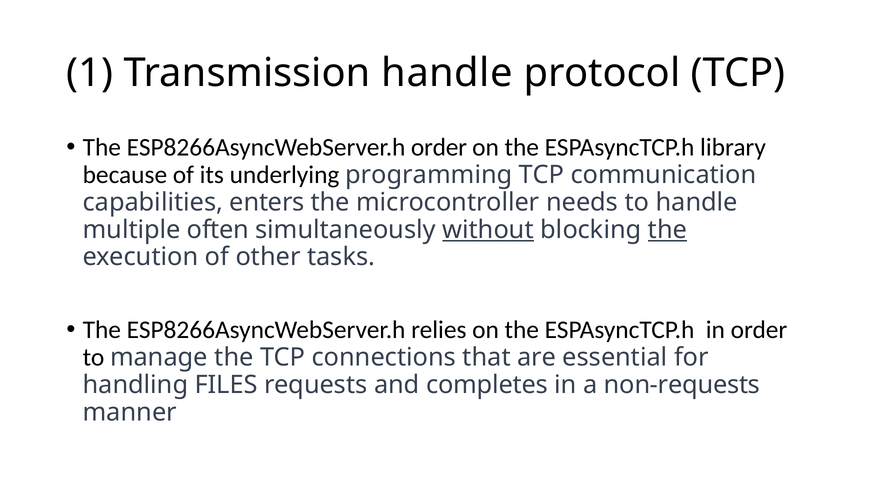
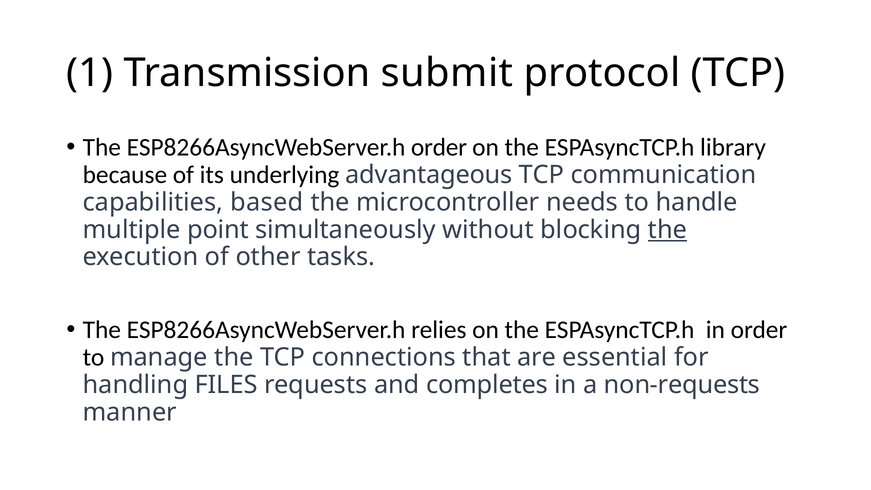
Transmission handle: handle -> submit
programming: programming -> advantageous
enters: enters -> based
often: often -> point
without underline: present -> none
